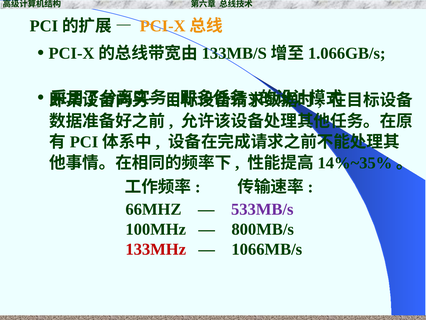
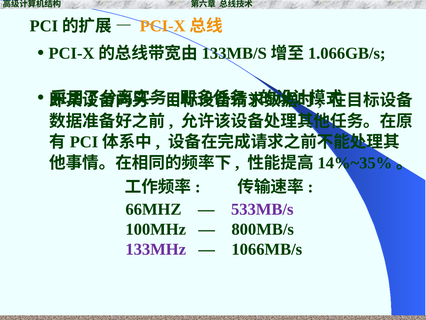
133MHz colour: red -> purple
